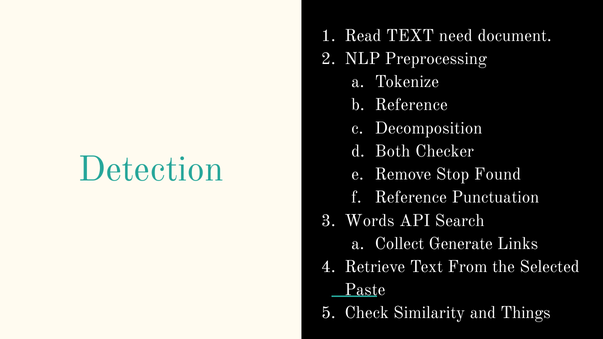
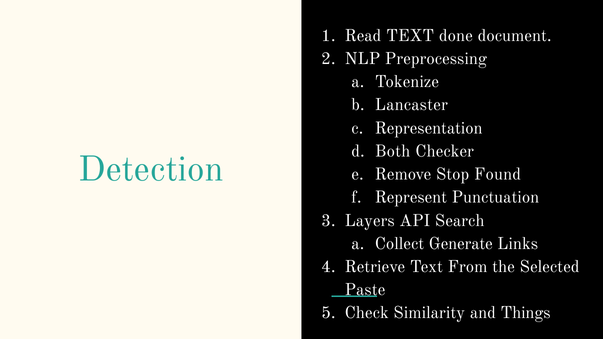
need: need -> done
Reference at (411, 105): Reference -> Lancaster
Decomposition: Decomposition -> Representation
Reference at (411, 197): Reference -> Represent
Words: Words -> Layers
